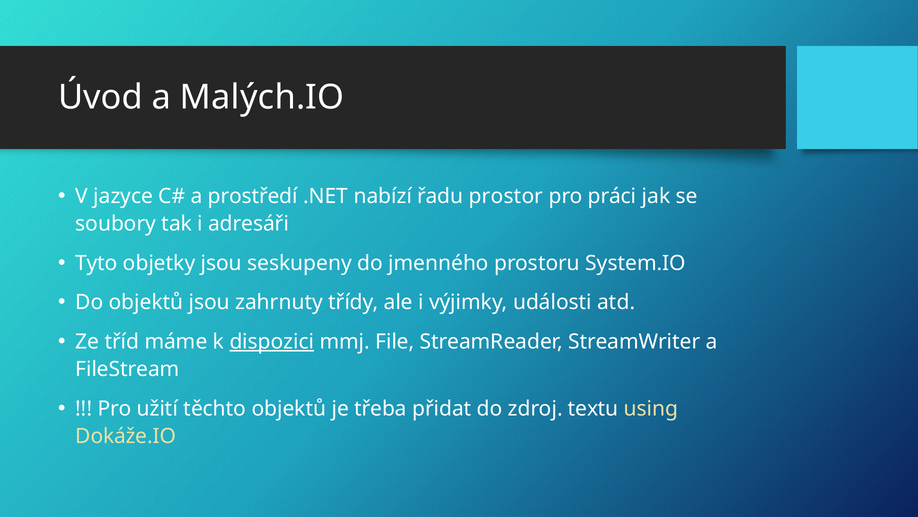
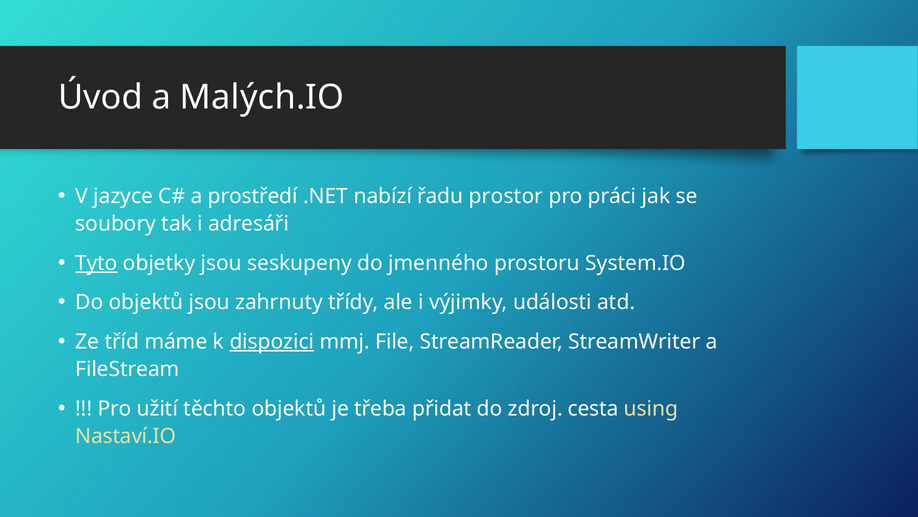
Tyto underline: none -> present
textu: textu -> cesta
Dokáže.IO: Dokáže.IO -> Nastaví.IO
